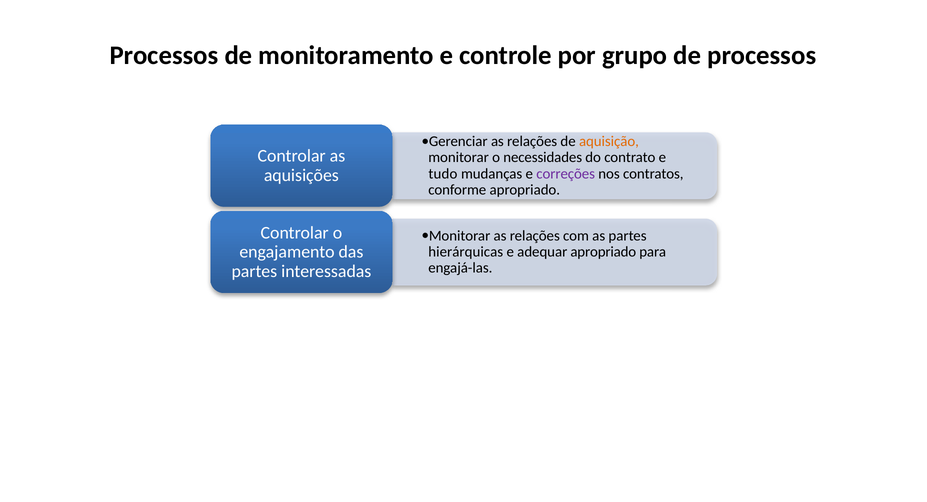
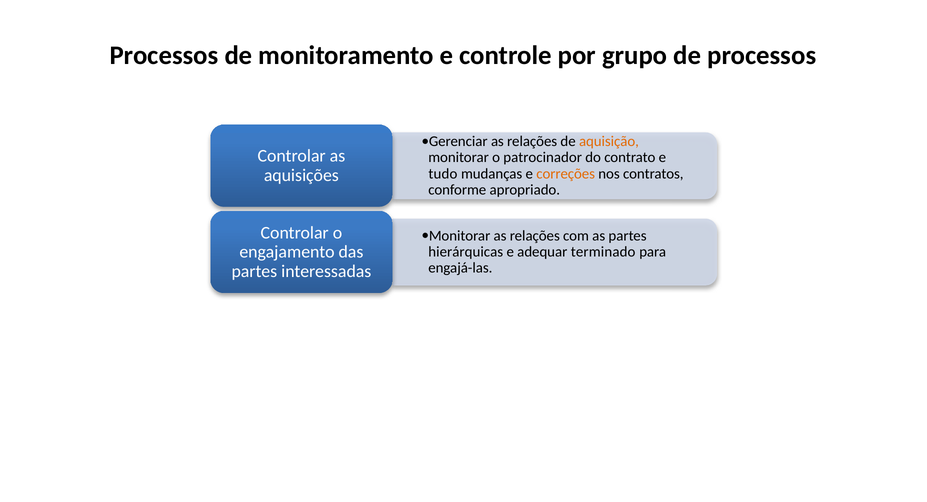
necessidades: necessidades -> patrocinador
correções colour: purple -> orange
adequar apropriado: apropriado -> terminado
